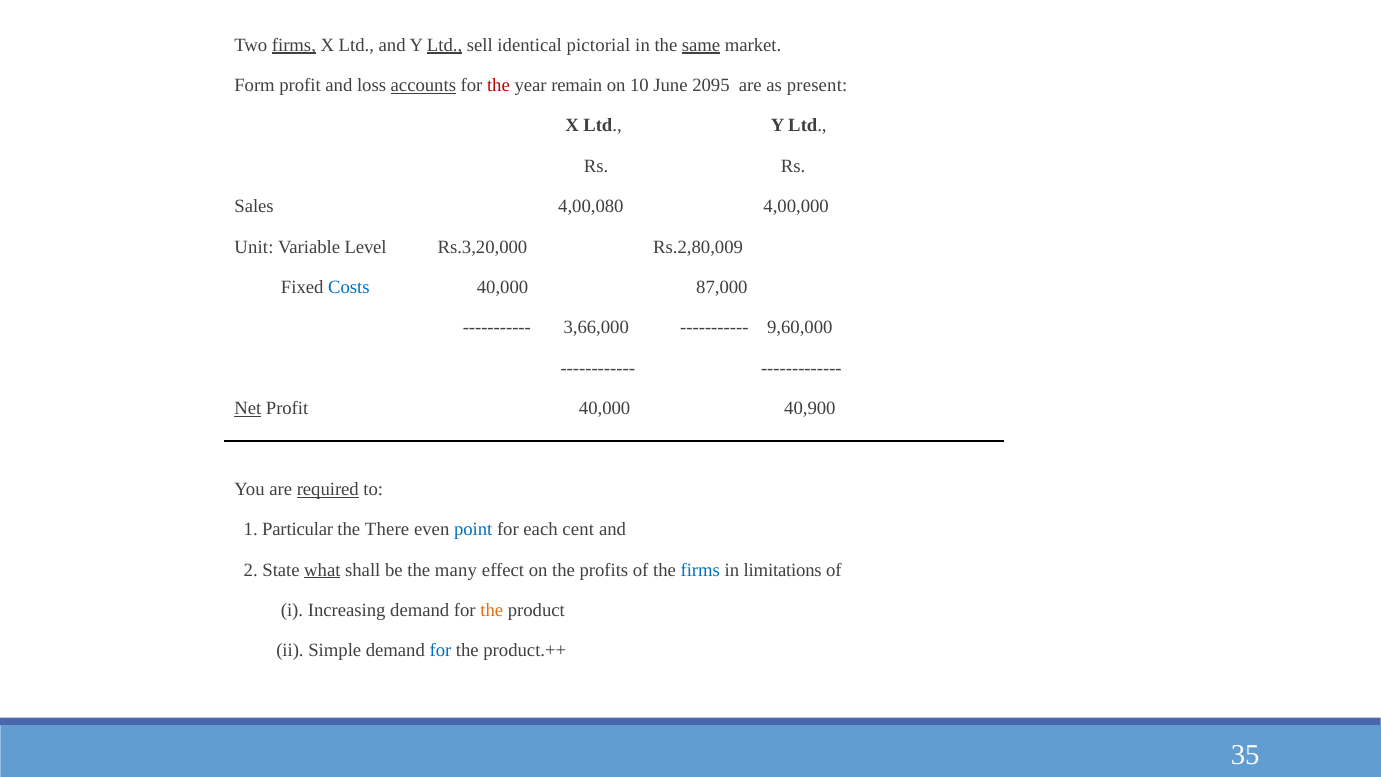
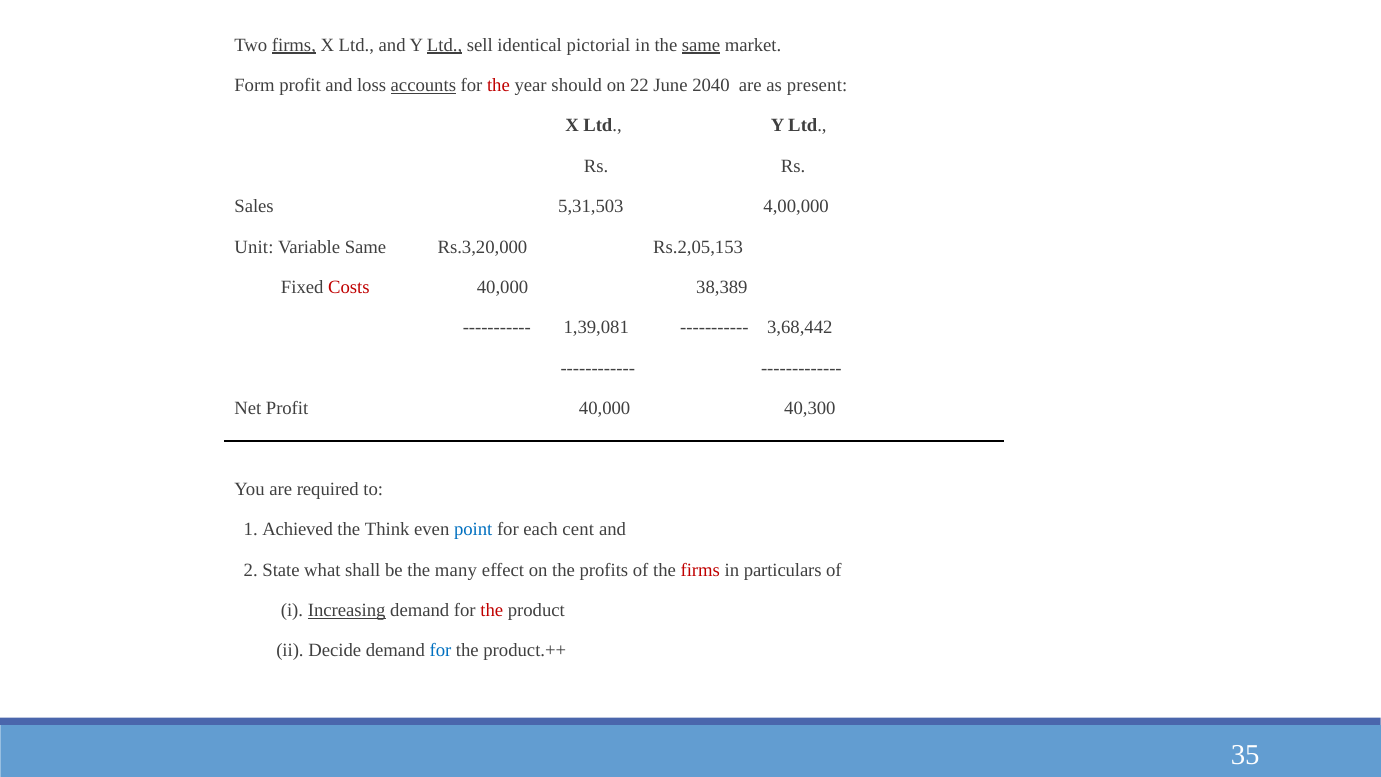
remain: remain -> should
10: 10 -> 22
2095: 2095 -> 2040
4,00,080: 4,00,080 -> 5,31,503
Variable Level: Level -> Same
Rs.2,80,009: Rs.2,80,009 -> Rs.2,05,153
Costs colour: blue -> red
87,000: 87,000 -> 38,389
3,66,000: 3,66,000 -> 1,39,081
9,60,000: 9,60,000 -> 3,68,442
Net underline: present -> none
40,900: 40,900 -> 40,300
required underline: present -> none
Particular: Particular -> Achieved
There: There -> Think
what underline: present -> none
firms at (700, 570) colour: blue -> red
limitations: limitations -> particulars
Increasing underline: none -> present
the at (492, 610) colour: orange -> red
Simple: Simple -> Decide
